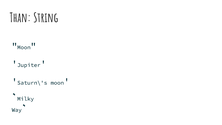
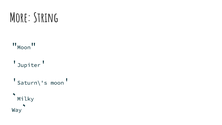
Than: Than -> More
